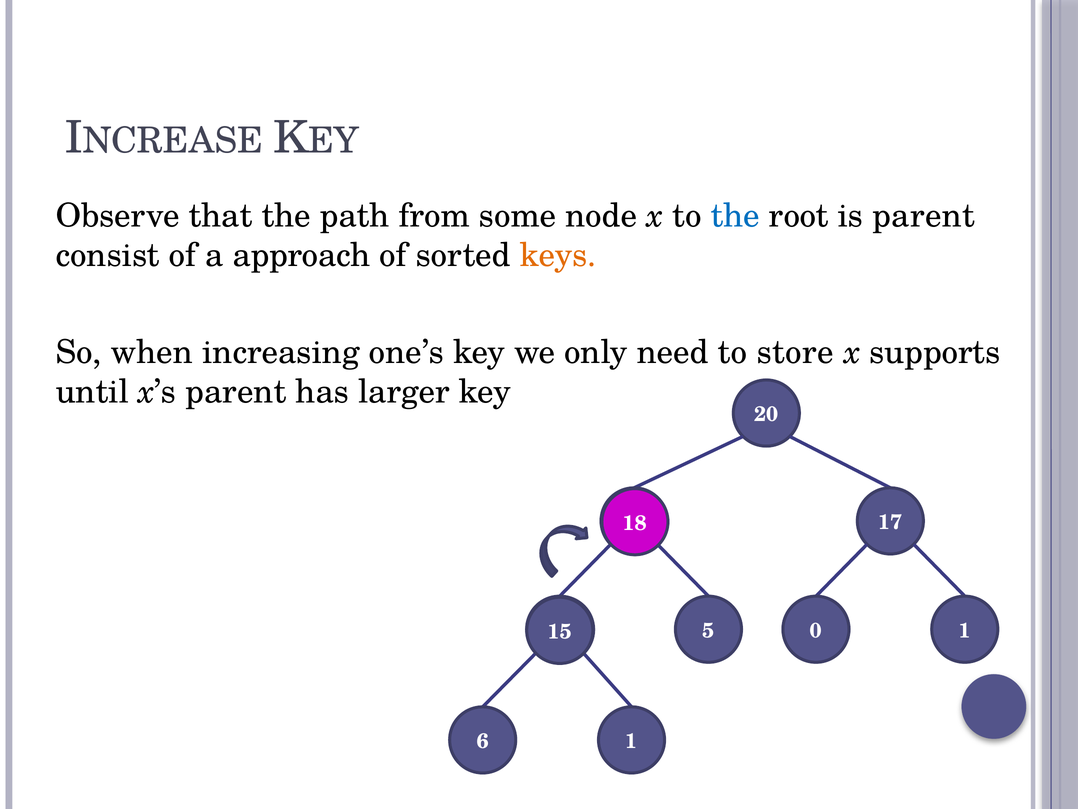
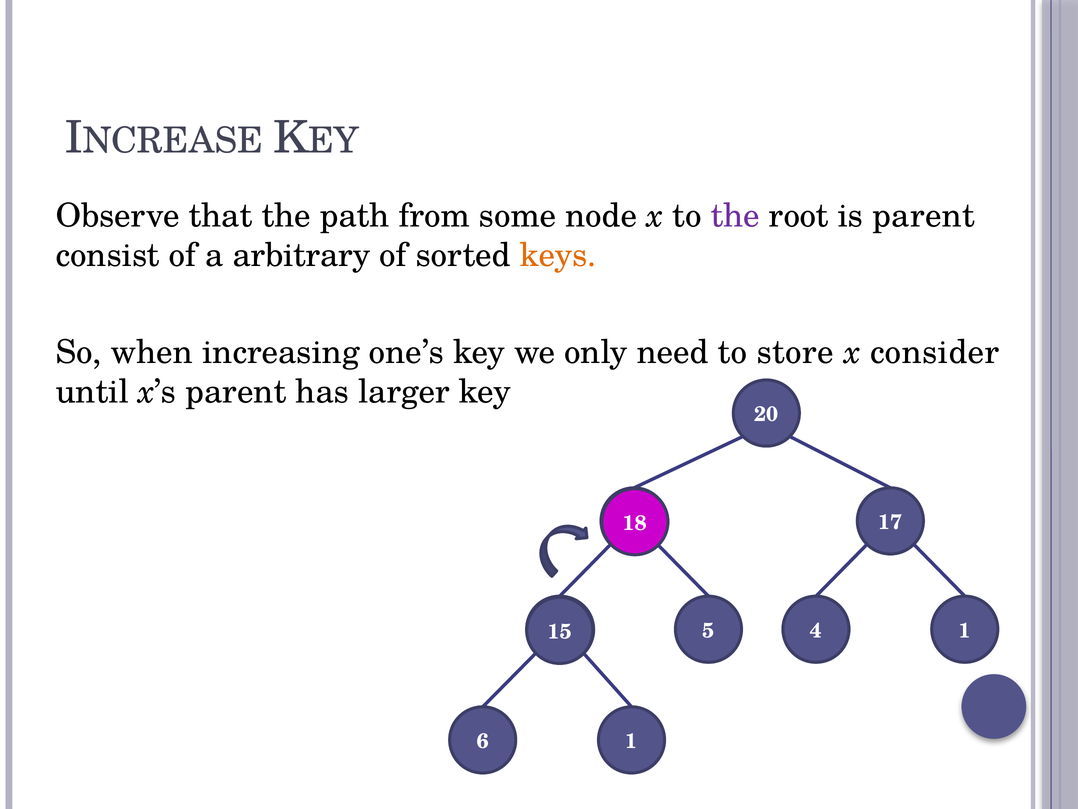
the at (735, 216) colour: blue -> purple
approach: approach -> arbitrary
supports: supports -> consider
0: 0 -> 4
